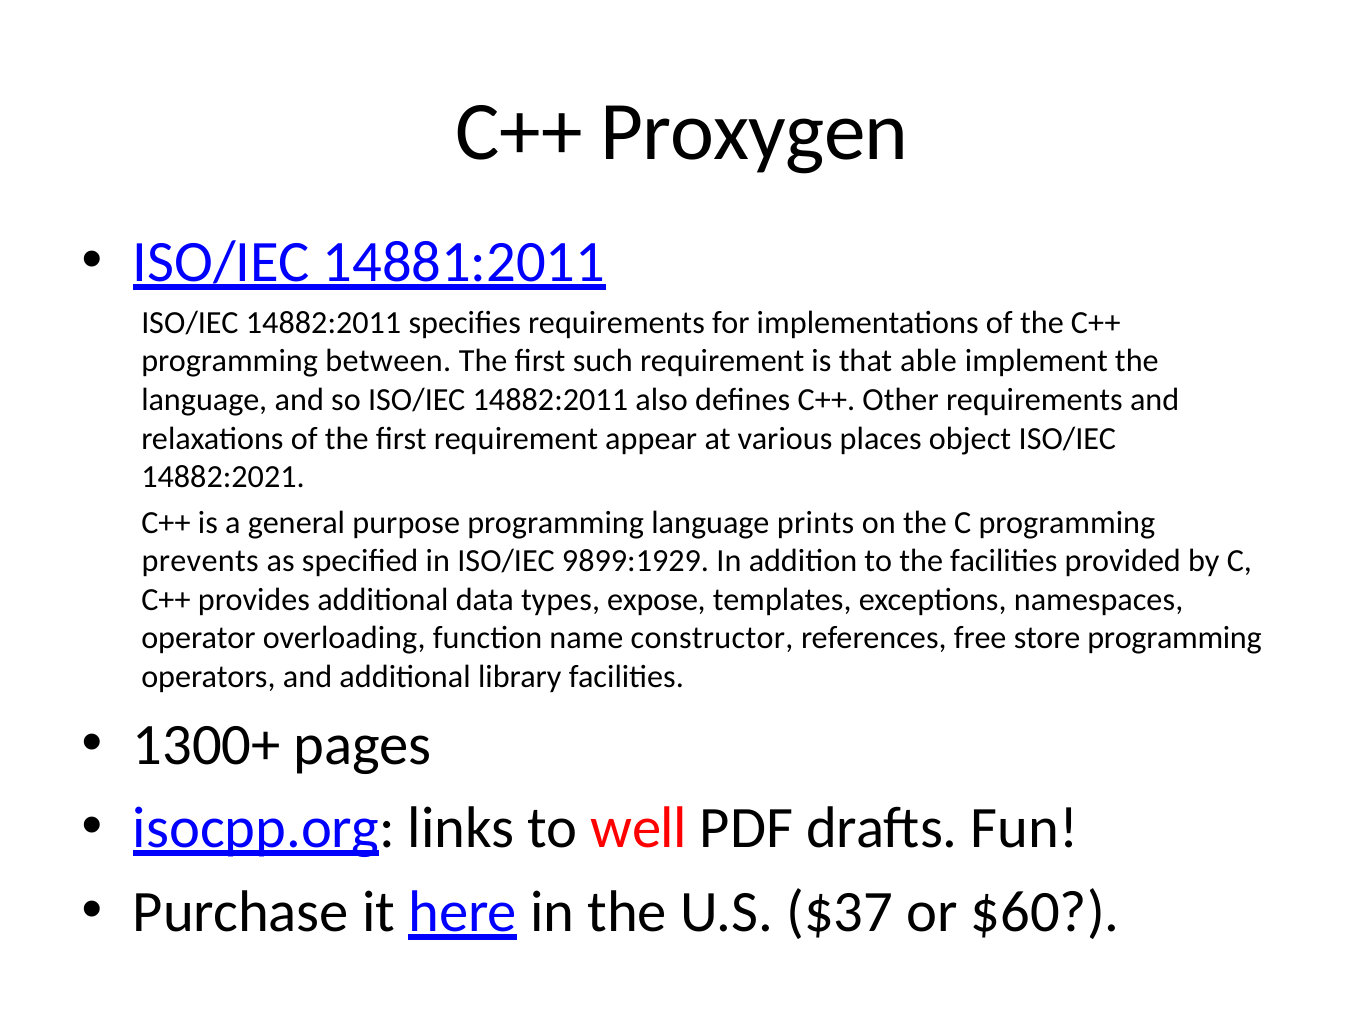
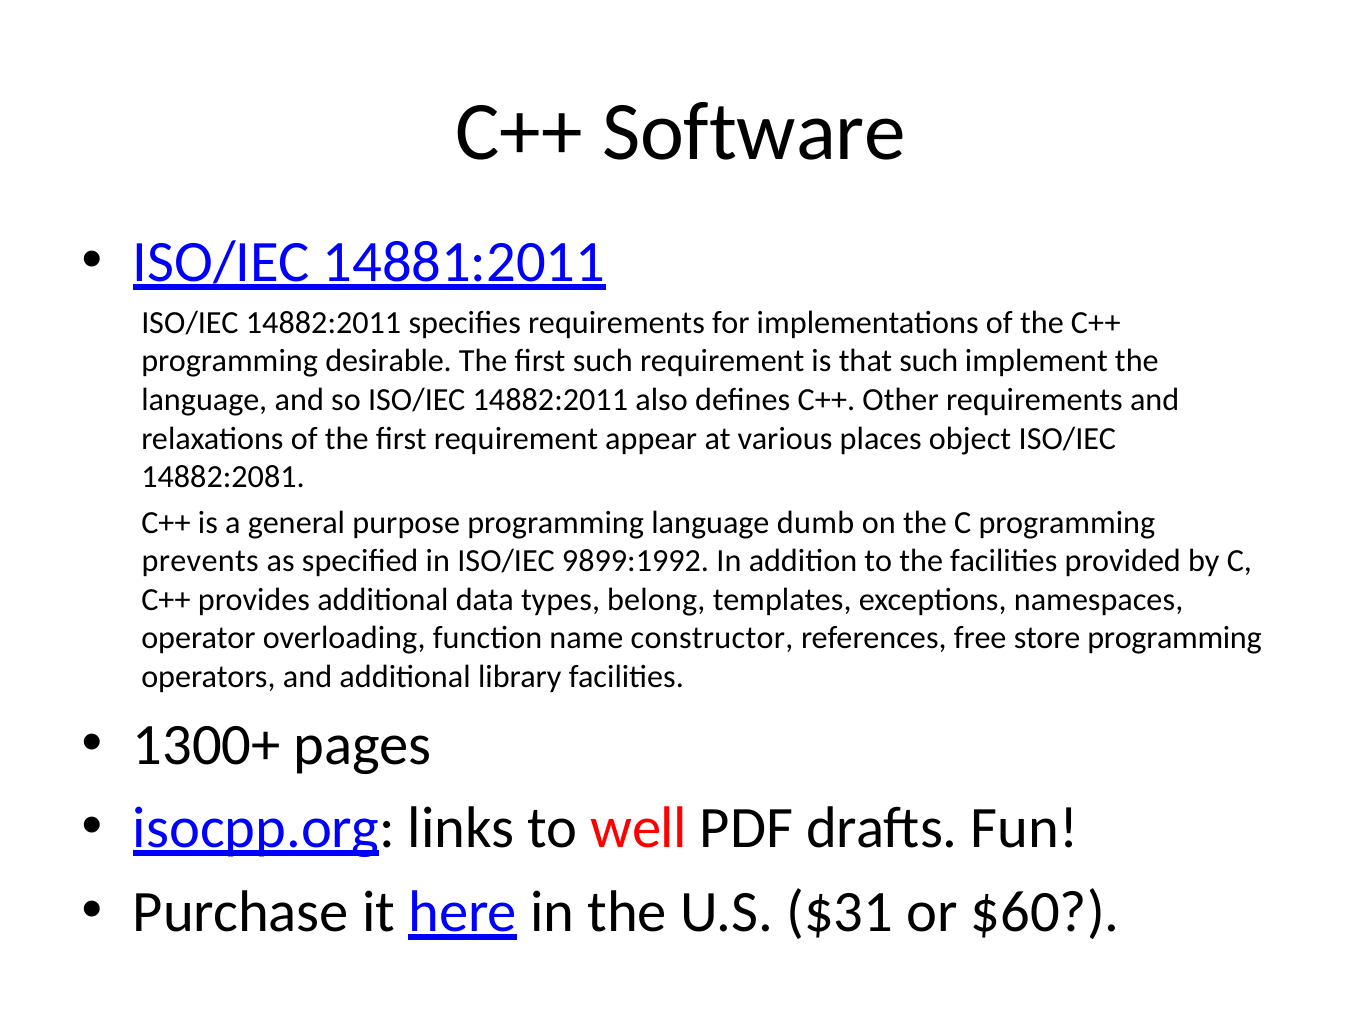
Proxygen: Proxygen -> Software
between: between -> desirable
that able: able -> such
14882:2021: 14882:2021 -> 14882:2081
prints: prints -> dumb
9899:1929: 9899:1929 -> 9899:1992
expose: expose -> belong
$37: $37 -> $31
